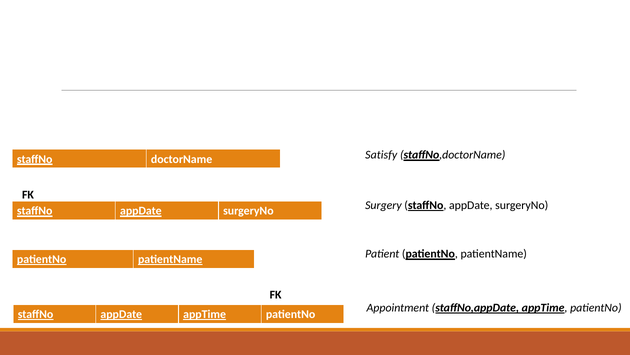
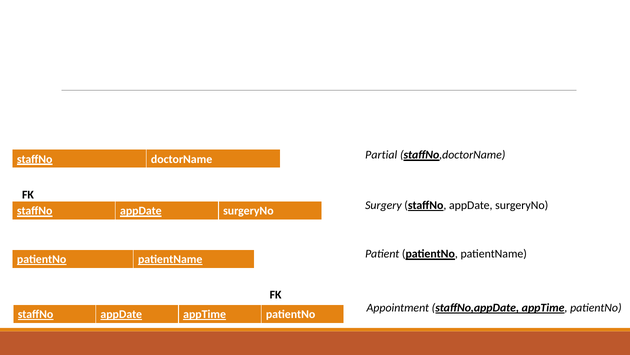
Satisfy: Satisfy -> Partial
